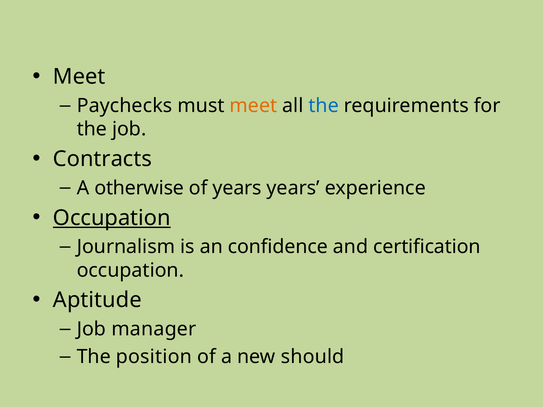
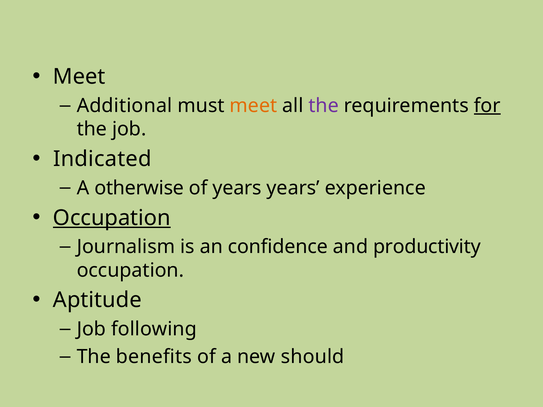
Paychecks: Paychecks -> Additional
the at (324, 106) colour: blue -> purple
for underline: none -> present
Contracts: Contracts -> Indicated
certification: certification -> productivity
manager: manager -> following
position: position -> benefits
